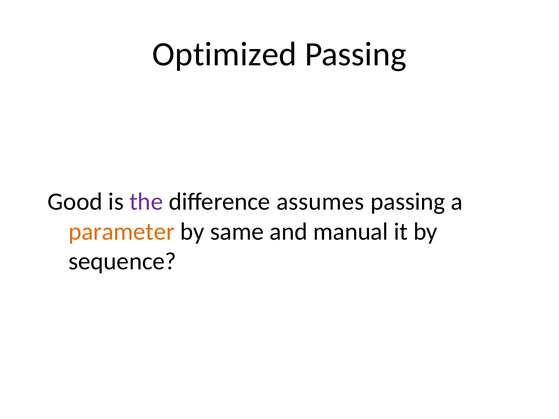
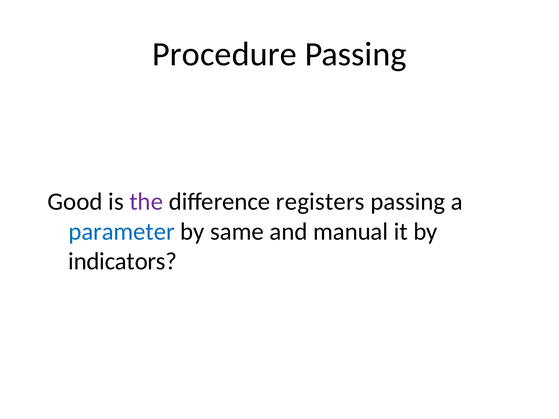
Optimized: Optimized -> Procedure
assumes: assumes -> registers
parameter colour: orange -> blue
sequence: sequence -> indicators
